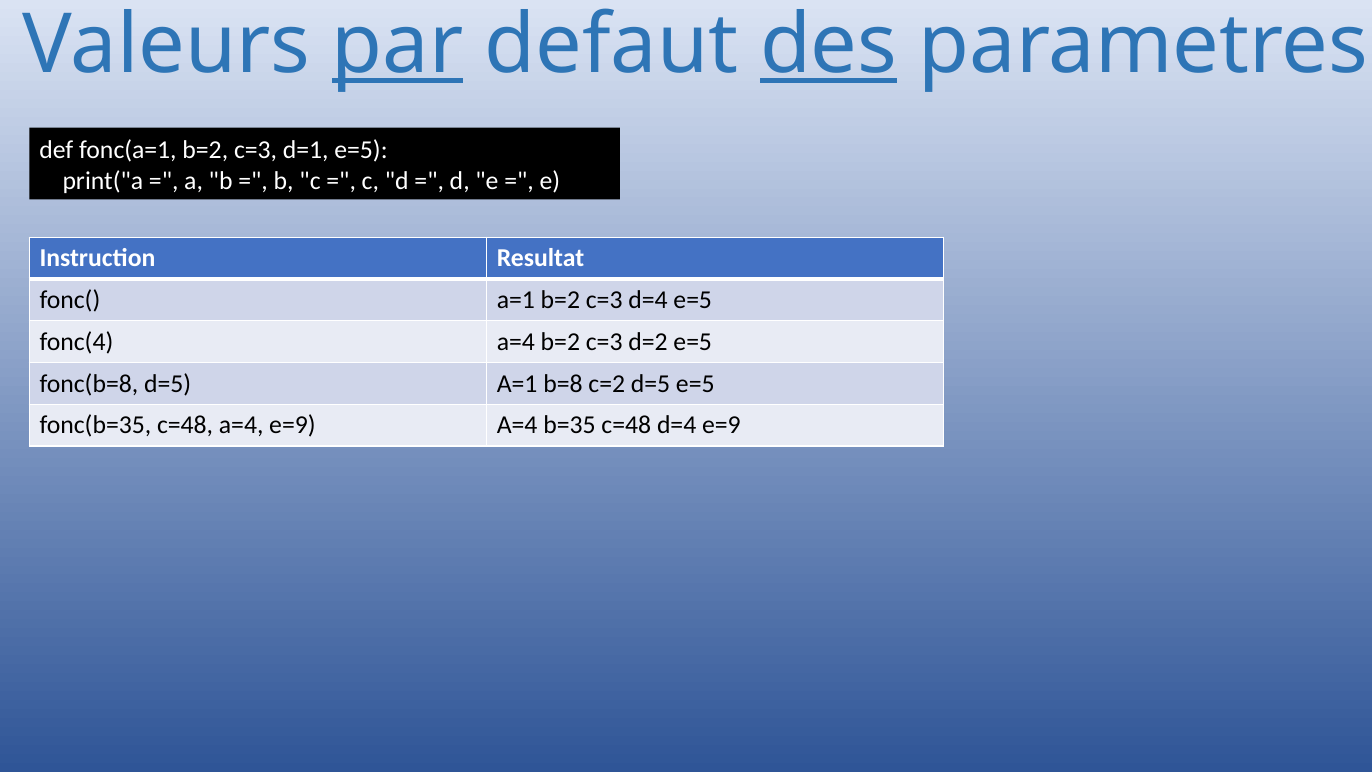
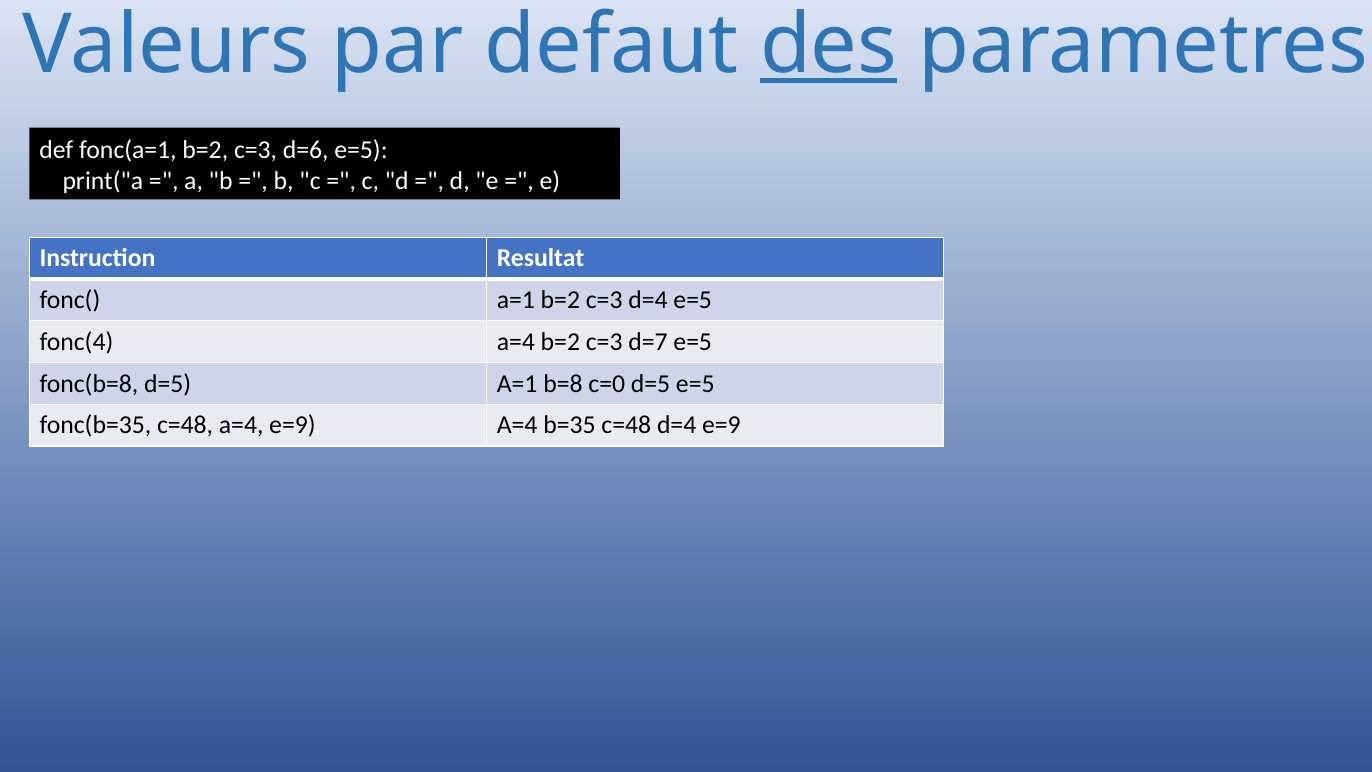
par underline: present -> none
d=1: d=1 -> d=6
d=2: d=2 -> d=7
c=2: c=2 -> c=0
